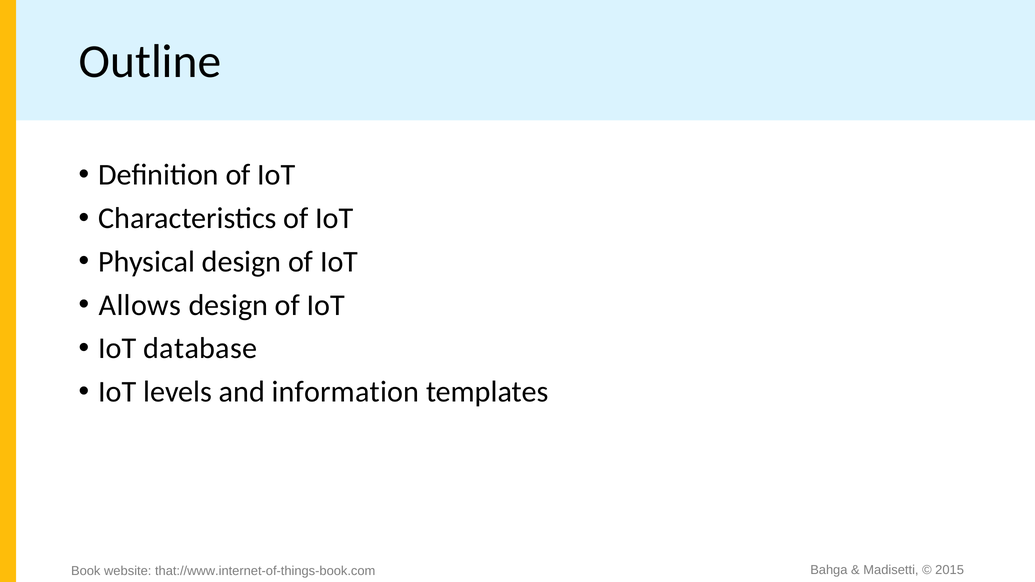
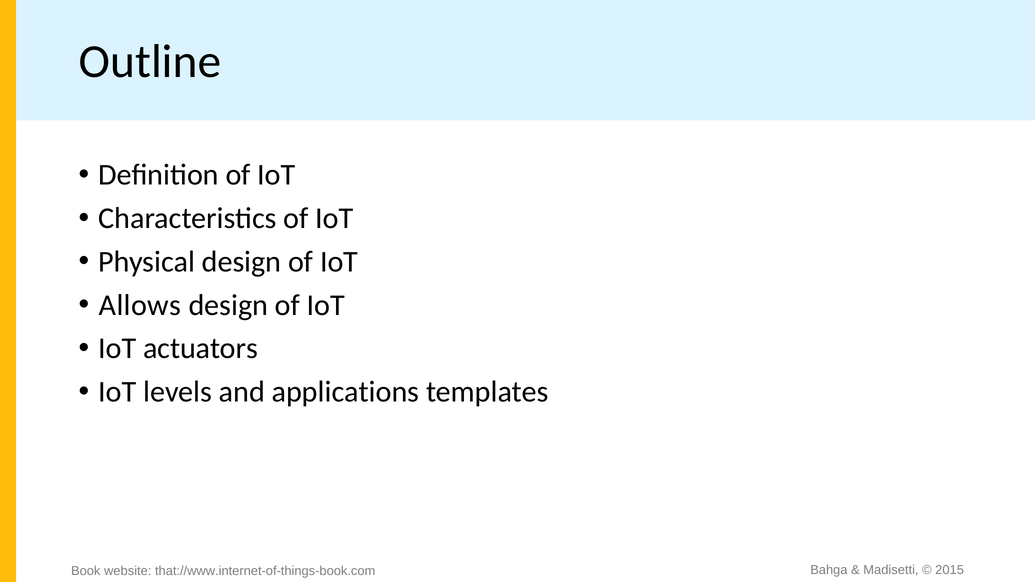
database: database -> actuators
information: information -> applications
